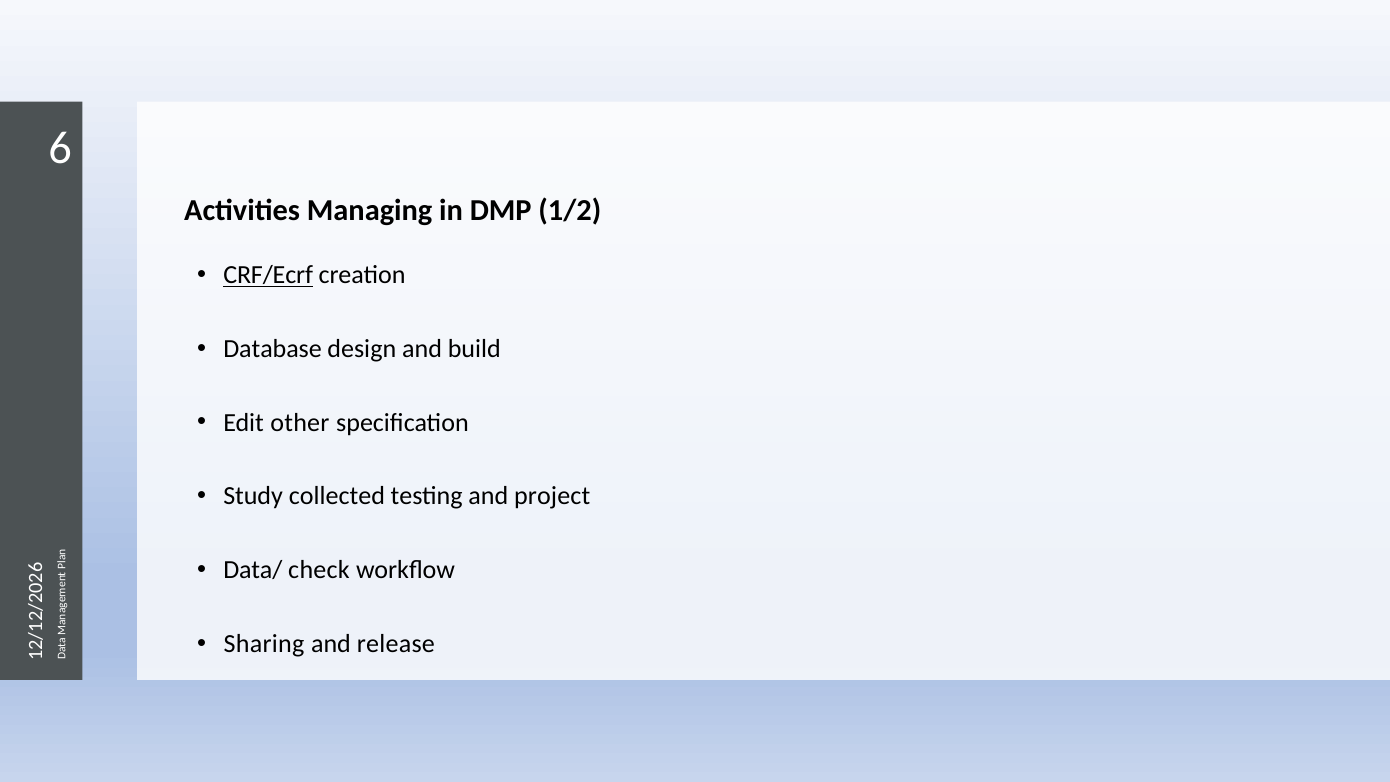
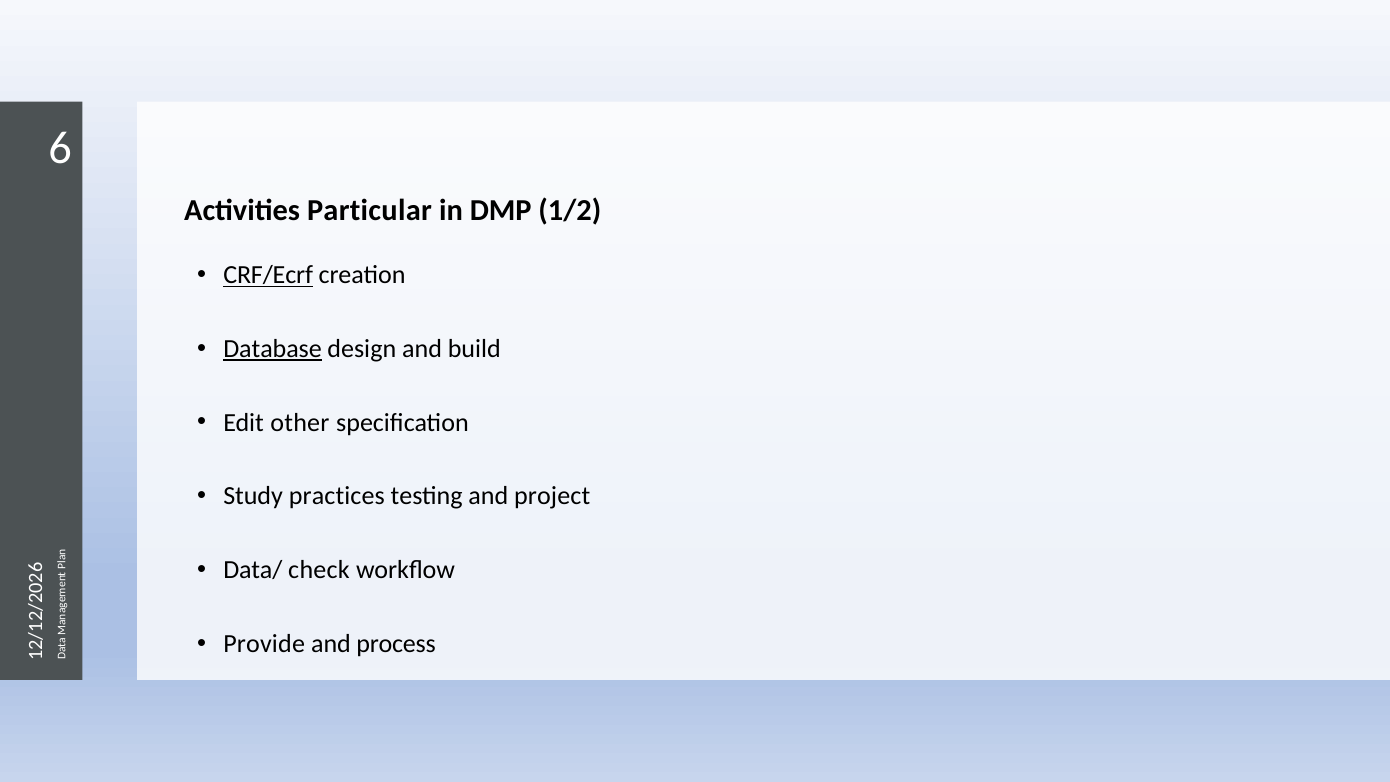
Managing: Managing -> Particular
Database underline: none -> present
collected: collected -> practices
Sharing: Sharing -> Provide
release: release -> process
